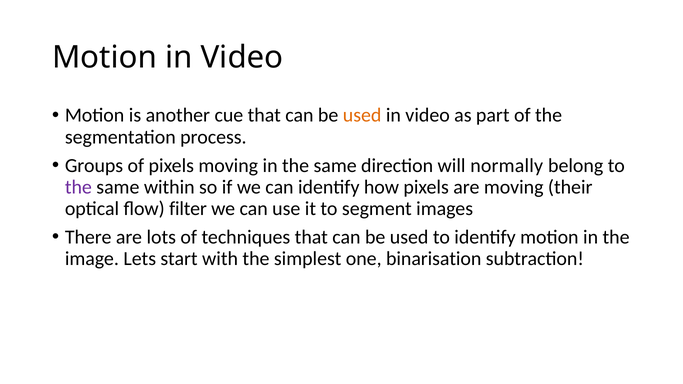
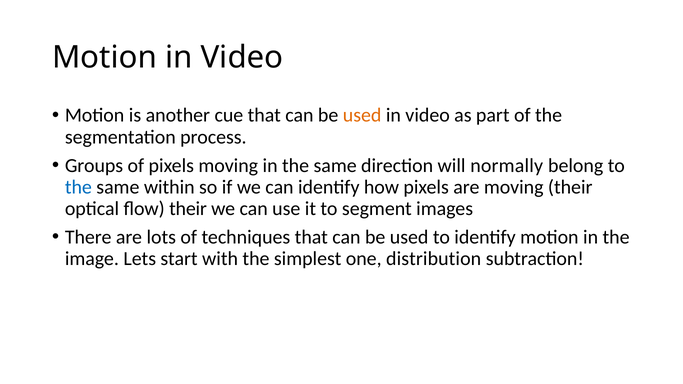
the at (78, 187) colour: purple -> blue
flow filter: filter -> their
binarisation: binarisation -> distribution
